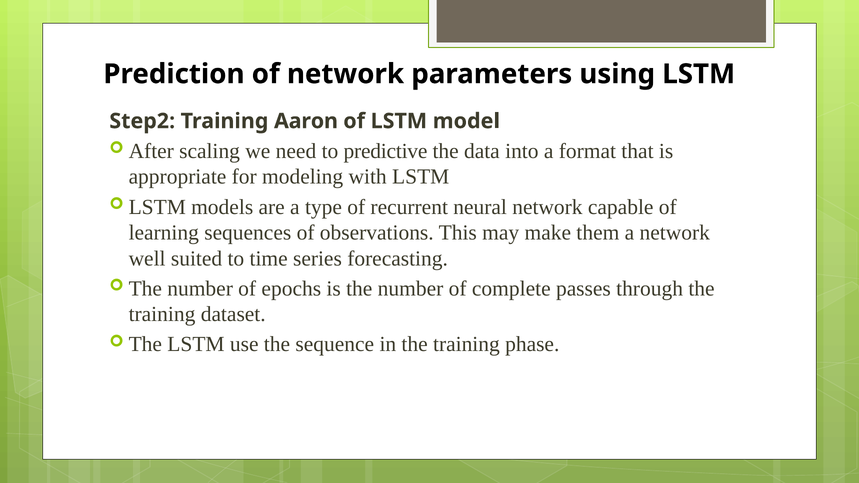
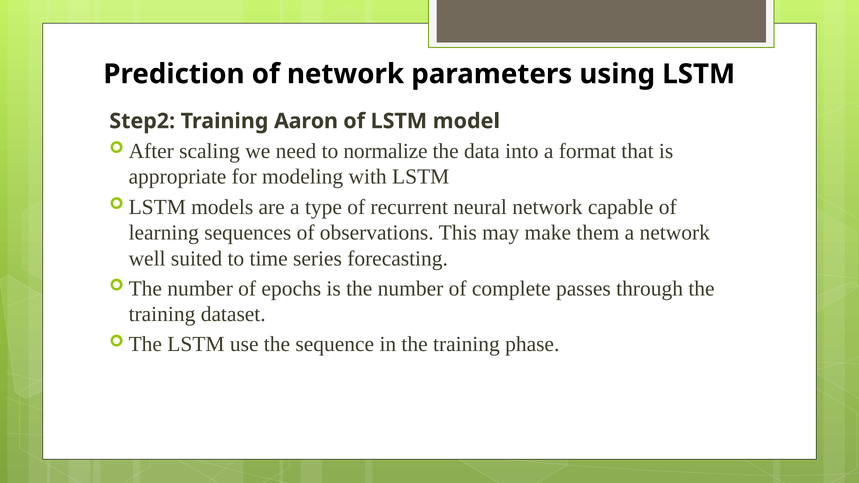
predictive: predictive -> normalize
